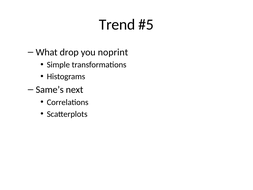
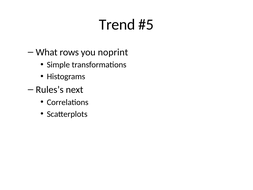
drop: drop -> rows
Same’s: Same’s -> Rules’s
